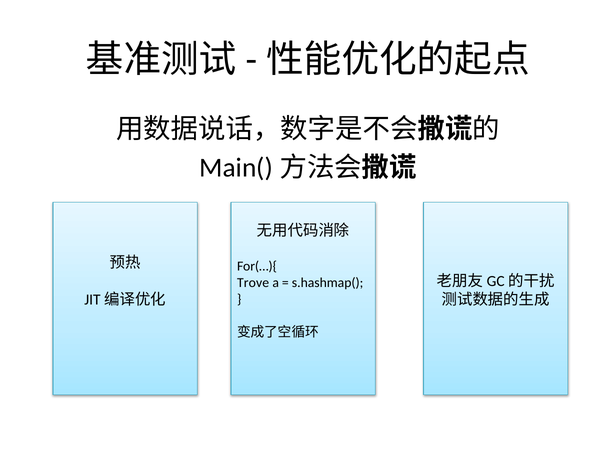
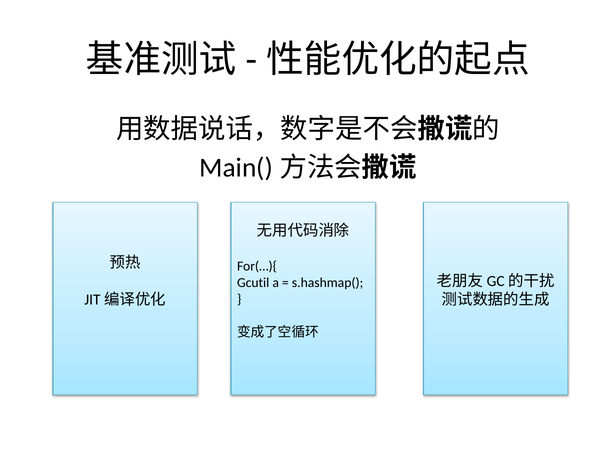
Trove: Trove -> Gcutil
